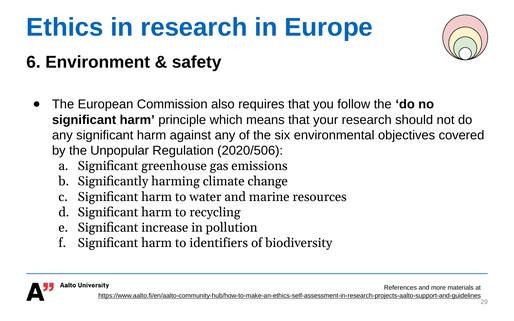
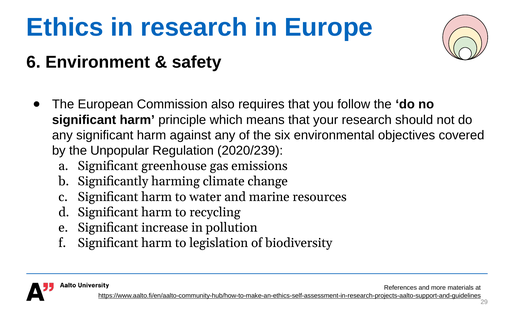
2020/506: 2020/506 -> 2020/239
identifiers: identifiers -> legislation
